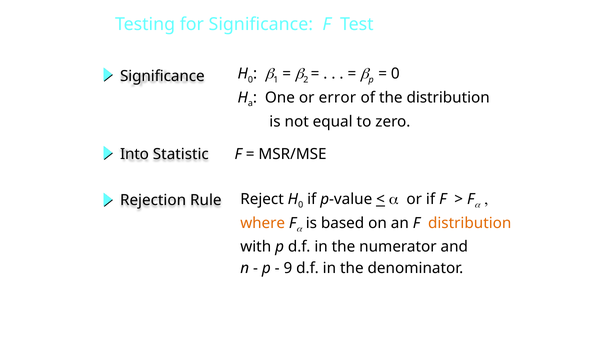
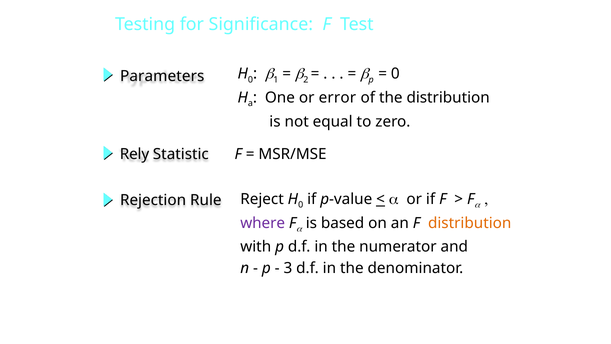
Significance at (162, 76): Significance -> Parameters
Into: Into -> Rely
where colour: orange -> purple
9: 9 -> 3
